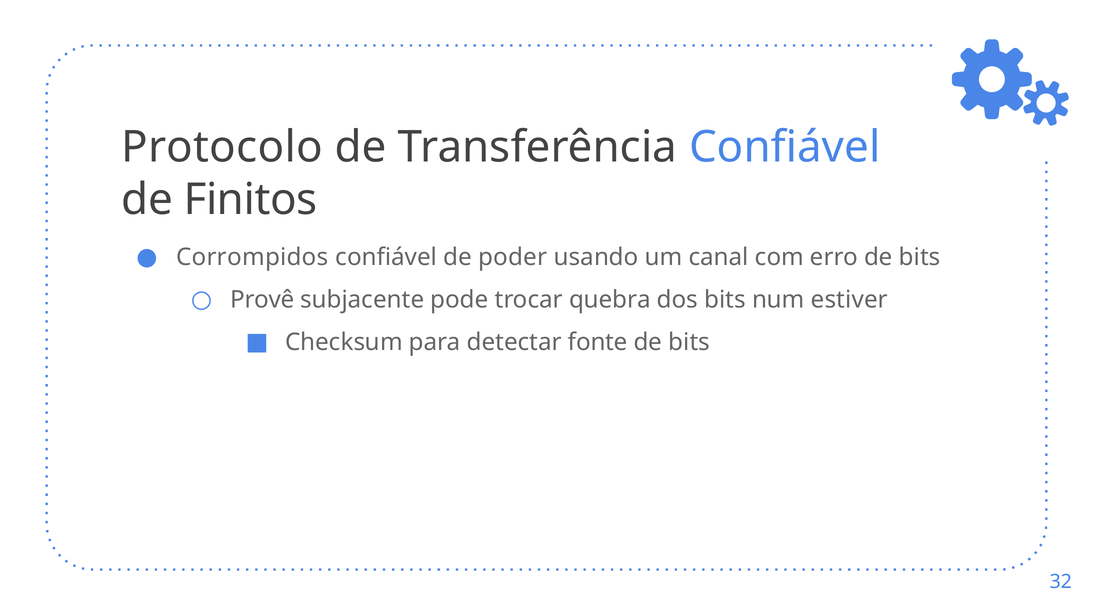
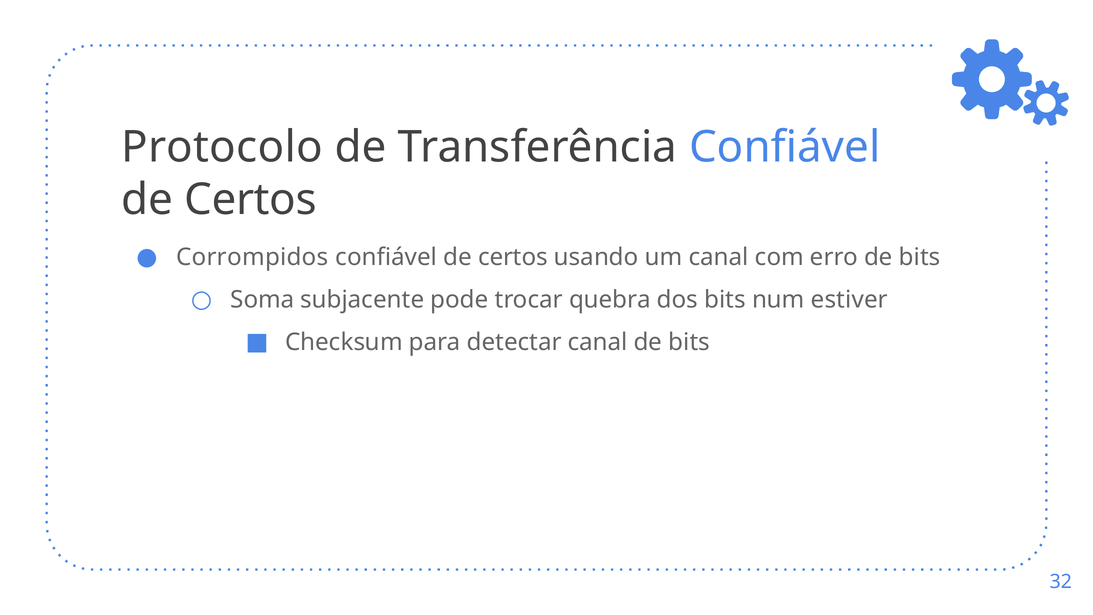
Finitos at (250, 200): Finitos -> Certos
poder at (513, 257): poder -> certos
Provê: Provê -> Soma
detectar fonte: fonte -> canal
